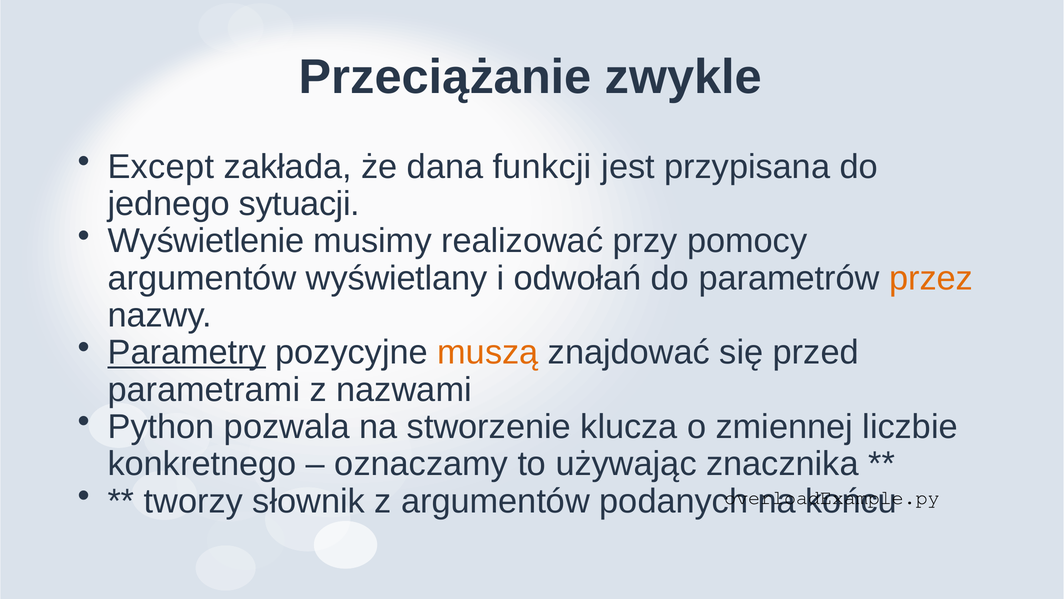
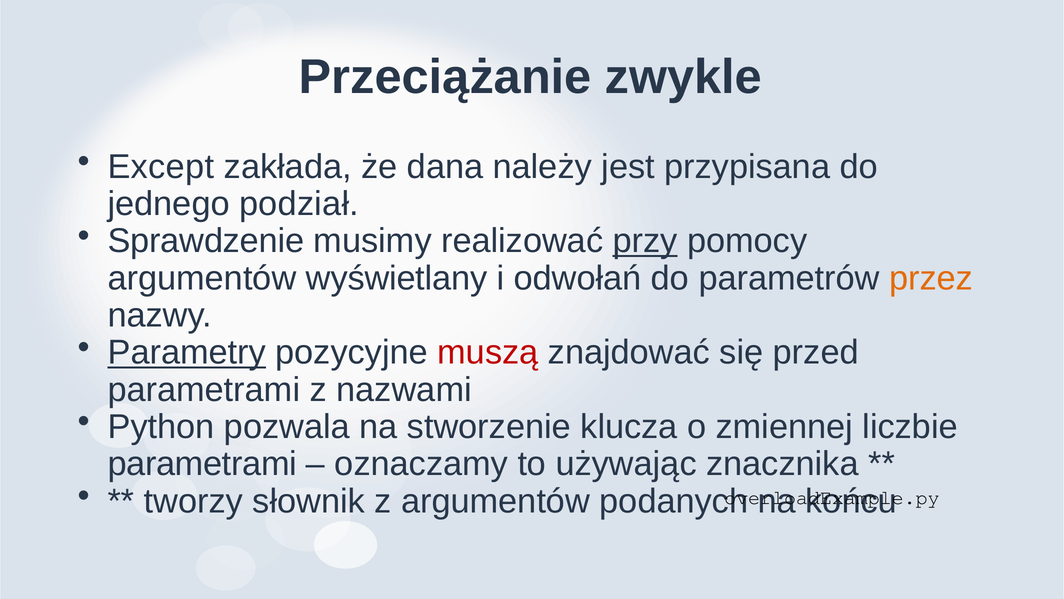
funkcji: funkcji -> należy
sytuacji: sytuacji -> podział
Wyświetlenie: Wyświetlenie -> Sprawdzenie
przy underline: none -> present
muszą colour: orange -> red
konkretnego at (202, 464): konkretnego -> parametrami
